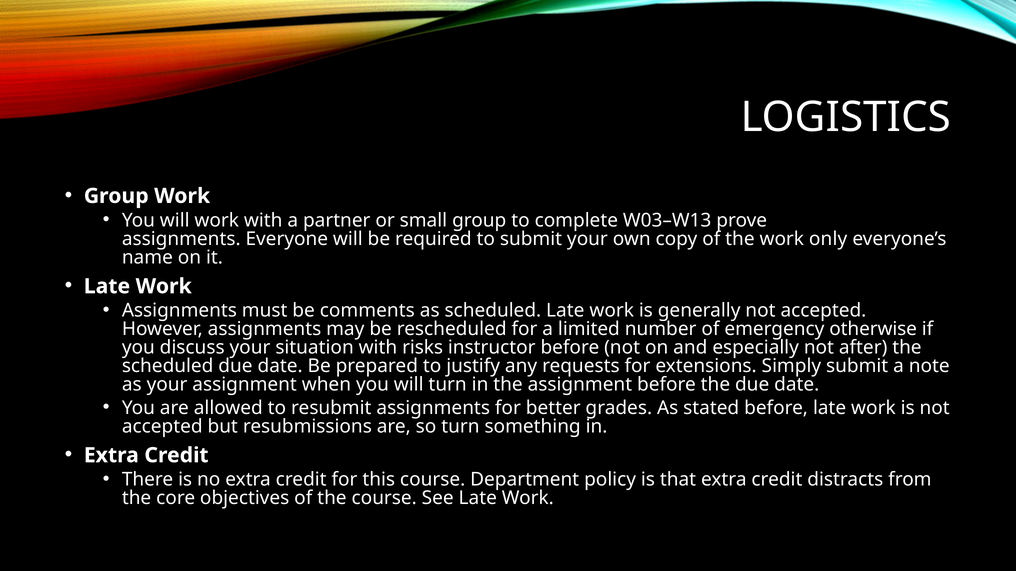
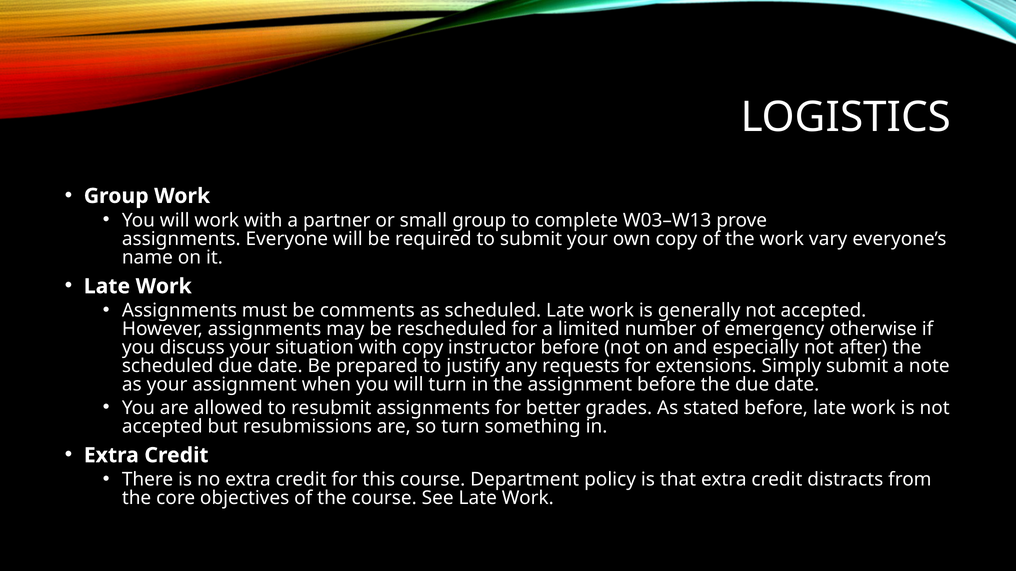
only: only -> vary
with risks: risks -> copy
